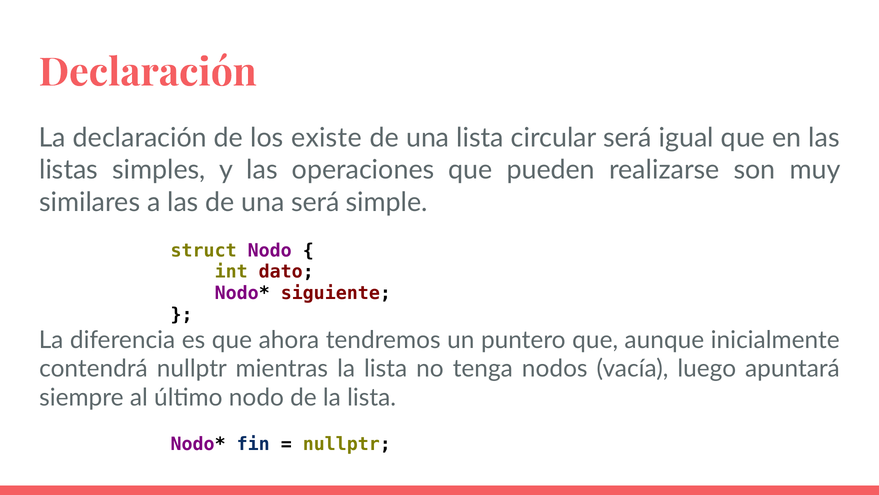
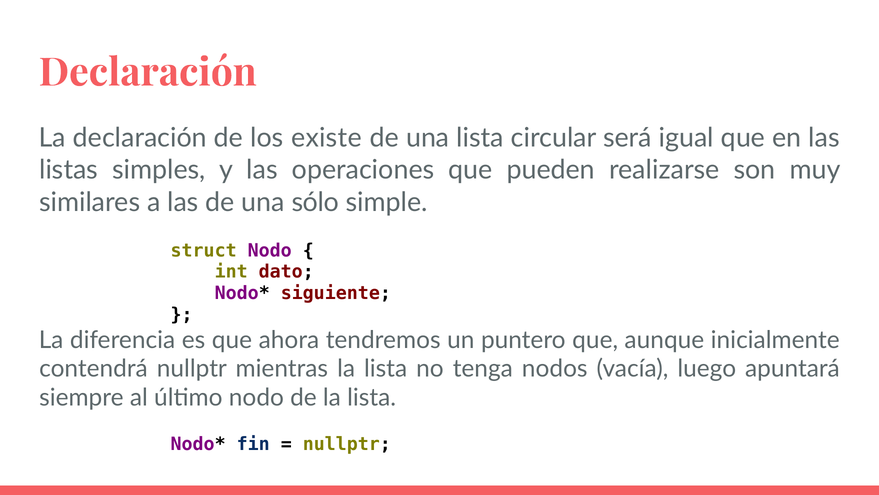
una será: será -> sólo
